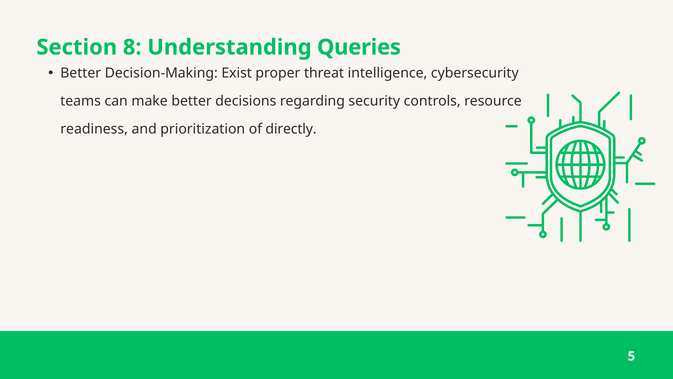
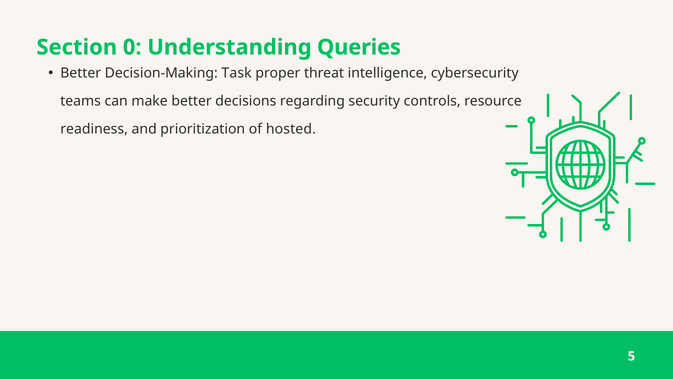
8: 8 -> 0
Exist: Exist -> Task
directly: directly -> hosted
